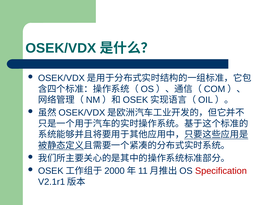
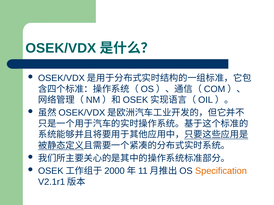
Specification colour: red -> orange
